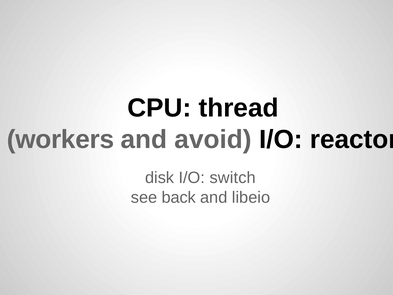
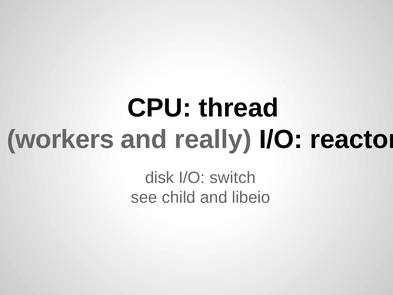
avoid: avoid -> really
back: back -> child
